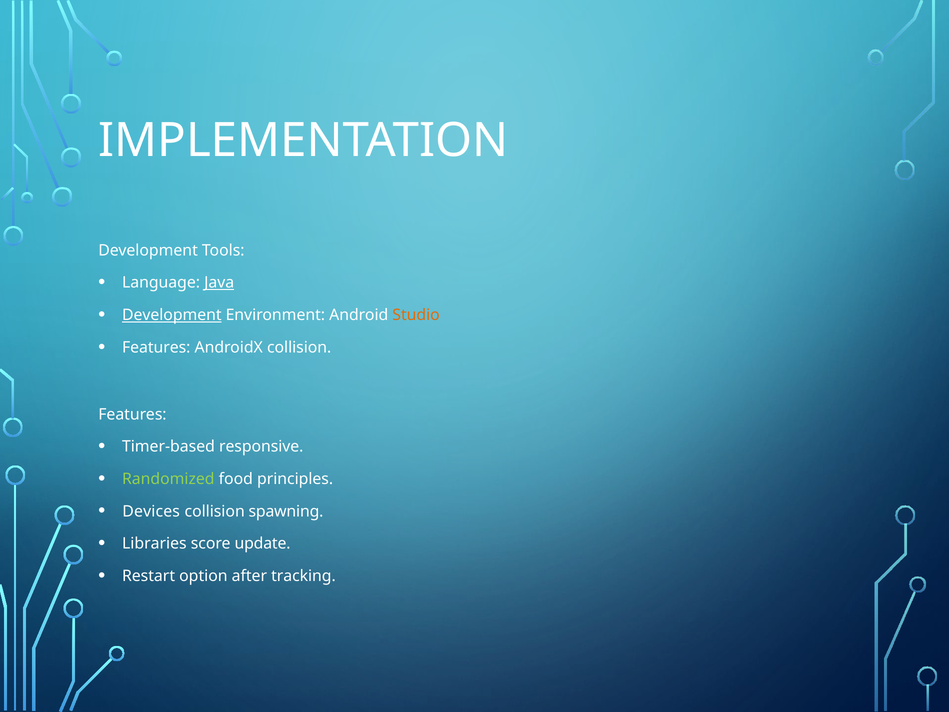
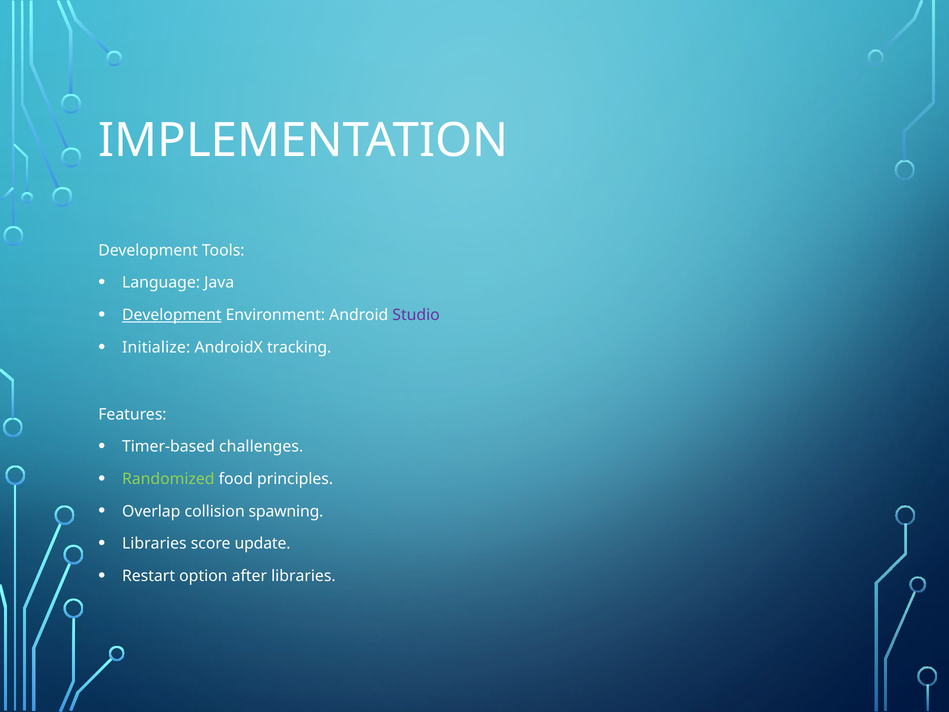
Java underline: present -> none
Studio colour: orange -> purple
Features at (156, 347): Features -> Initialize
AndroidX collision: collision -> tracking
responsive: responsive -> challenges
Devices: Devices -> Overlap
after tracking: tracking -> libraries
